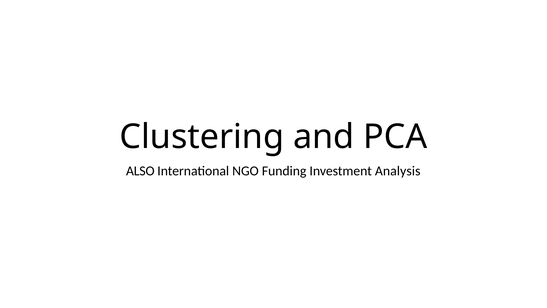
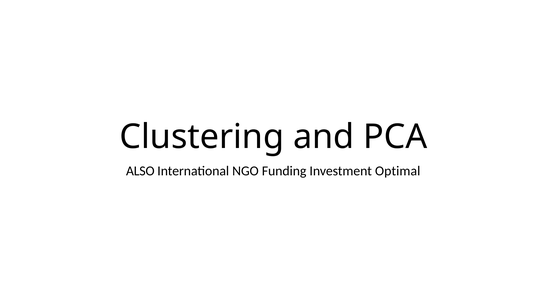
Analysis: Analysis -> Optimal
